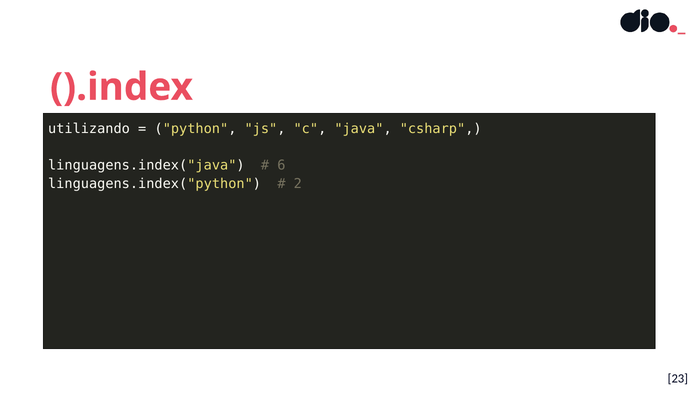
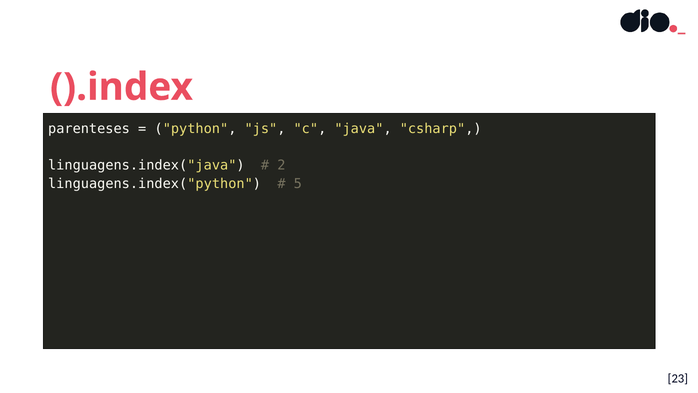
utilizando: utilizando -> parenteses
6: 6 -> 2
2: 2 -> 5
